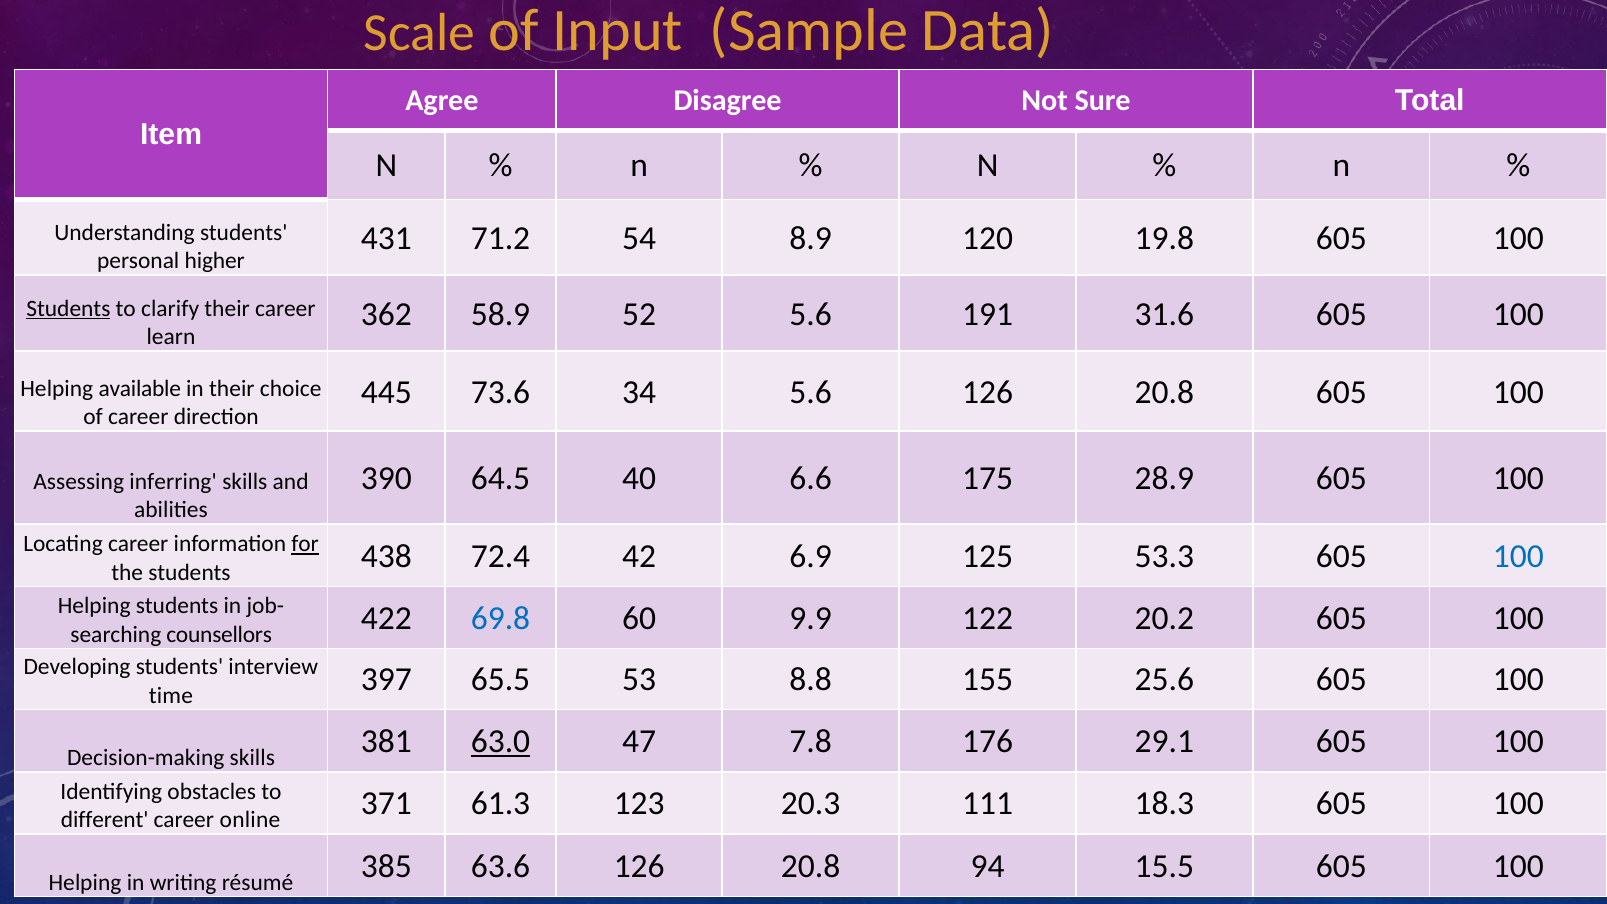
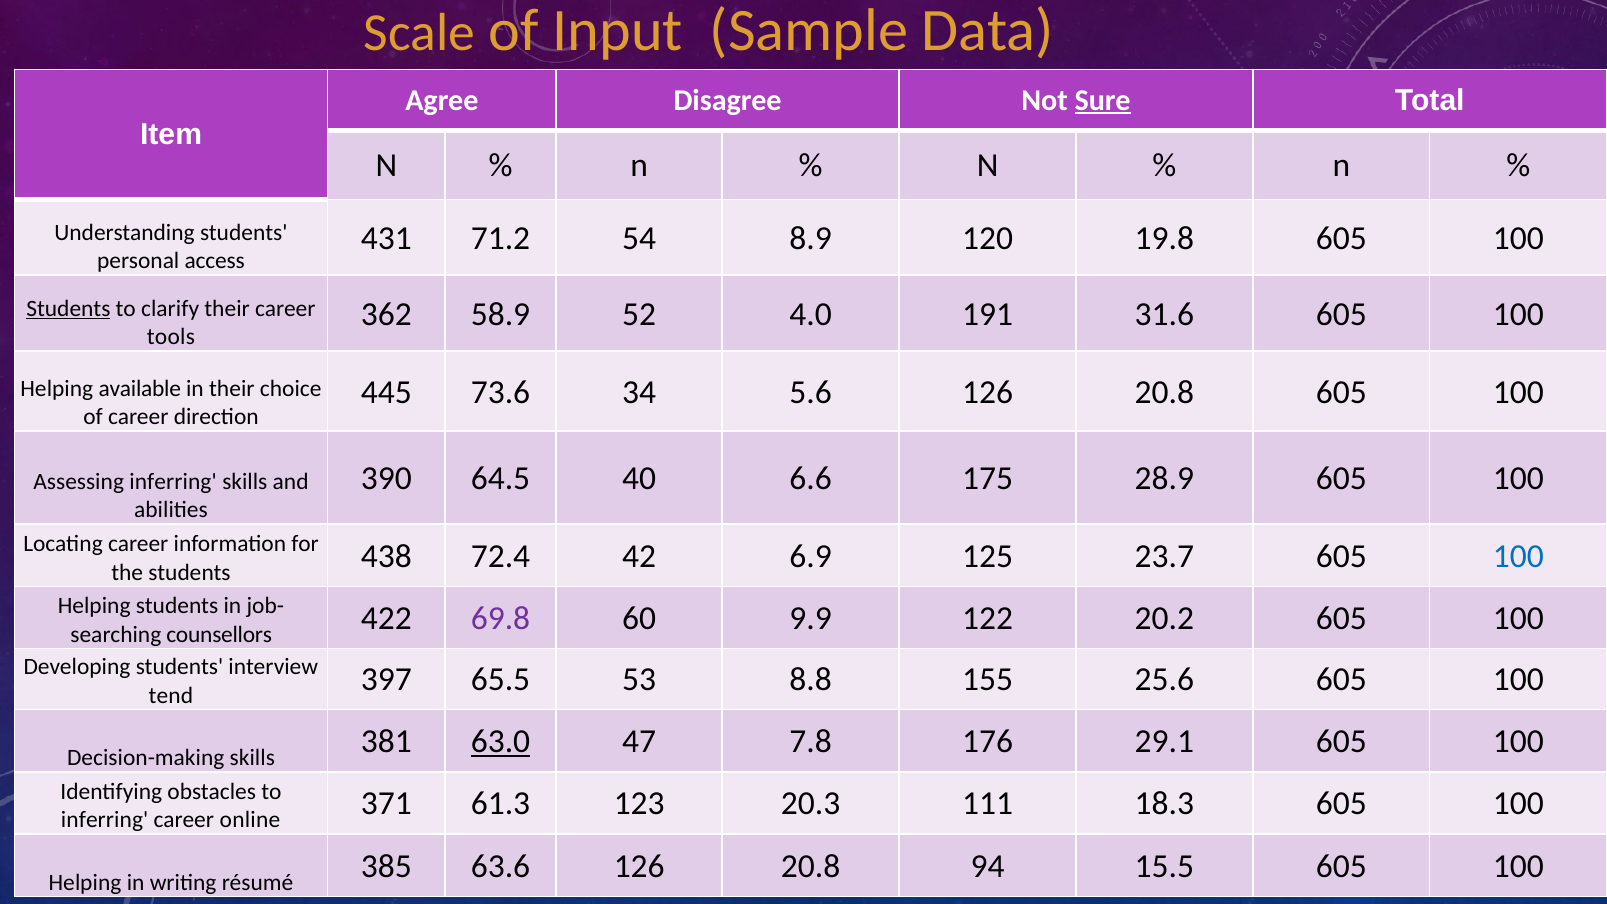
Sure underline: none -> present
higher: higher -> access
52 5.6: 5.6 -> 4.0
learn: learn -> tools
for underline: present -> none
53.3: 53.3 -> 23.7
69.8 colour: blue -> purple
time: time -> tend
different at (105, 820): different -> inferring
